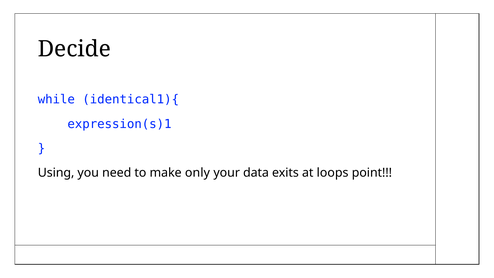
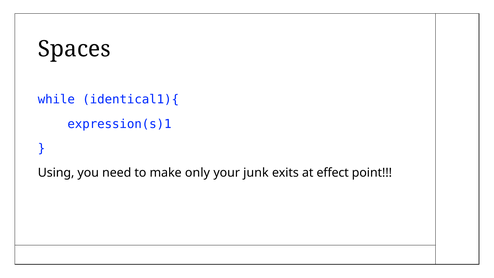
Decide: Decide -> Spaces
data: data -> junk
loops: loops -> effect
